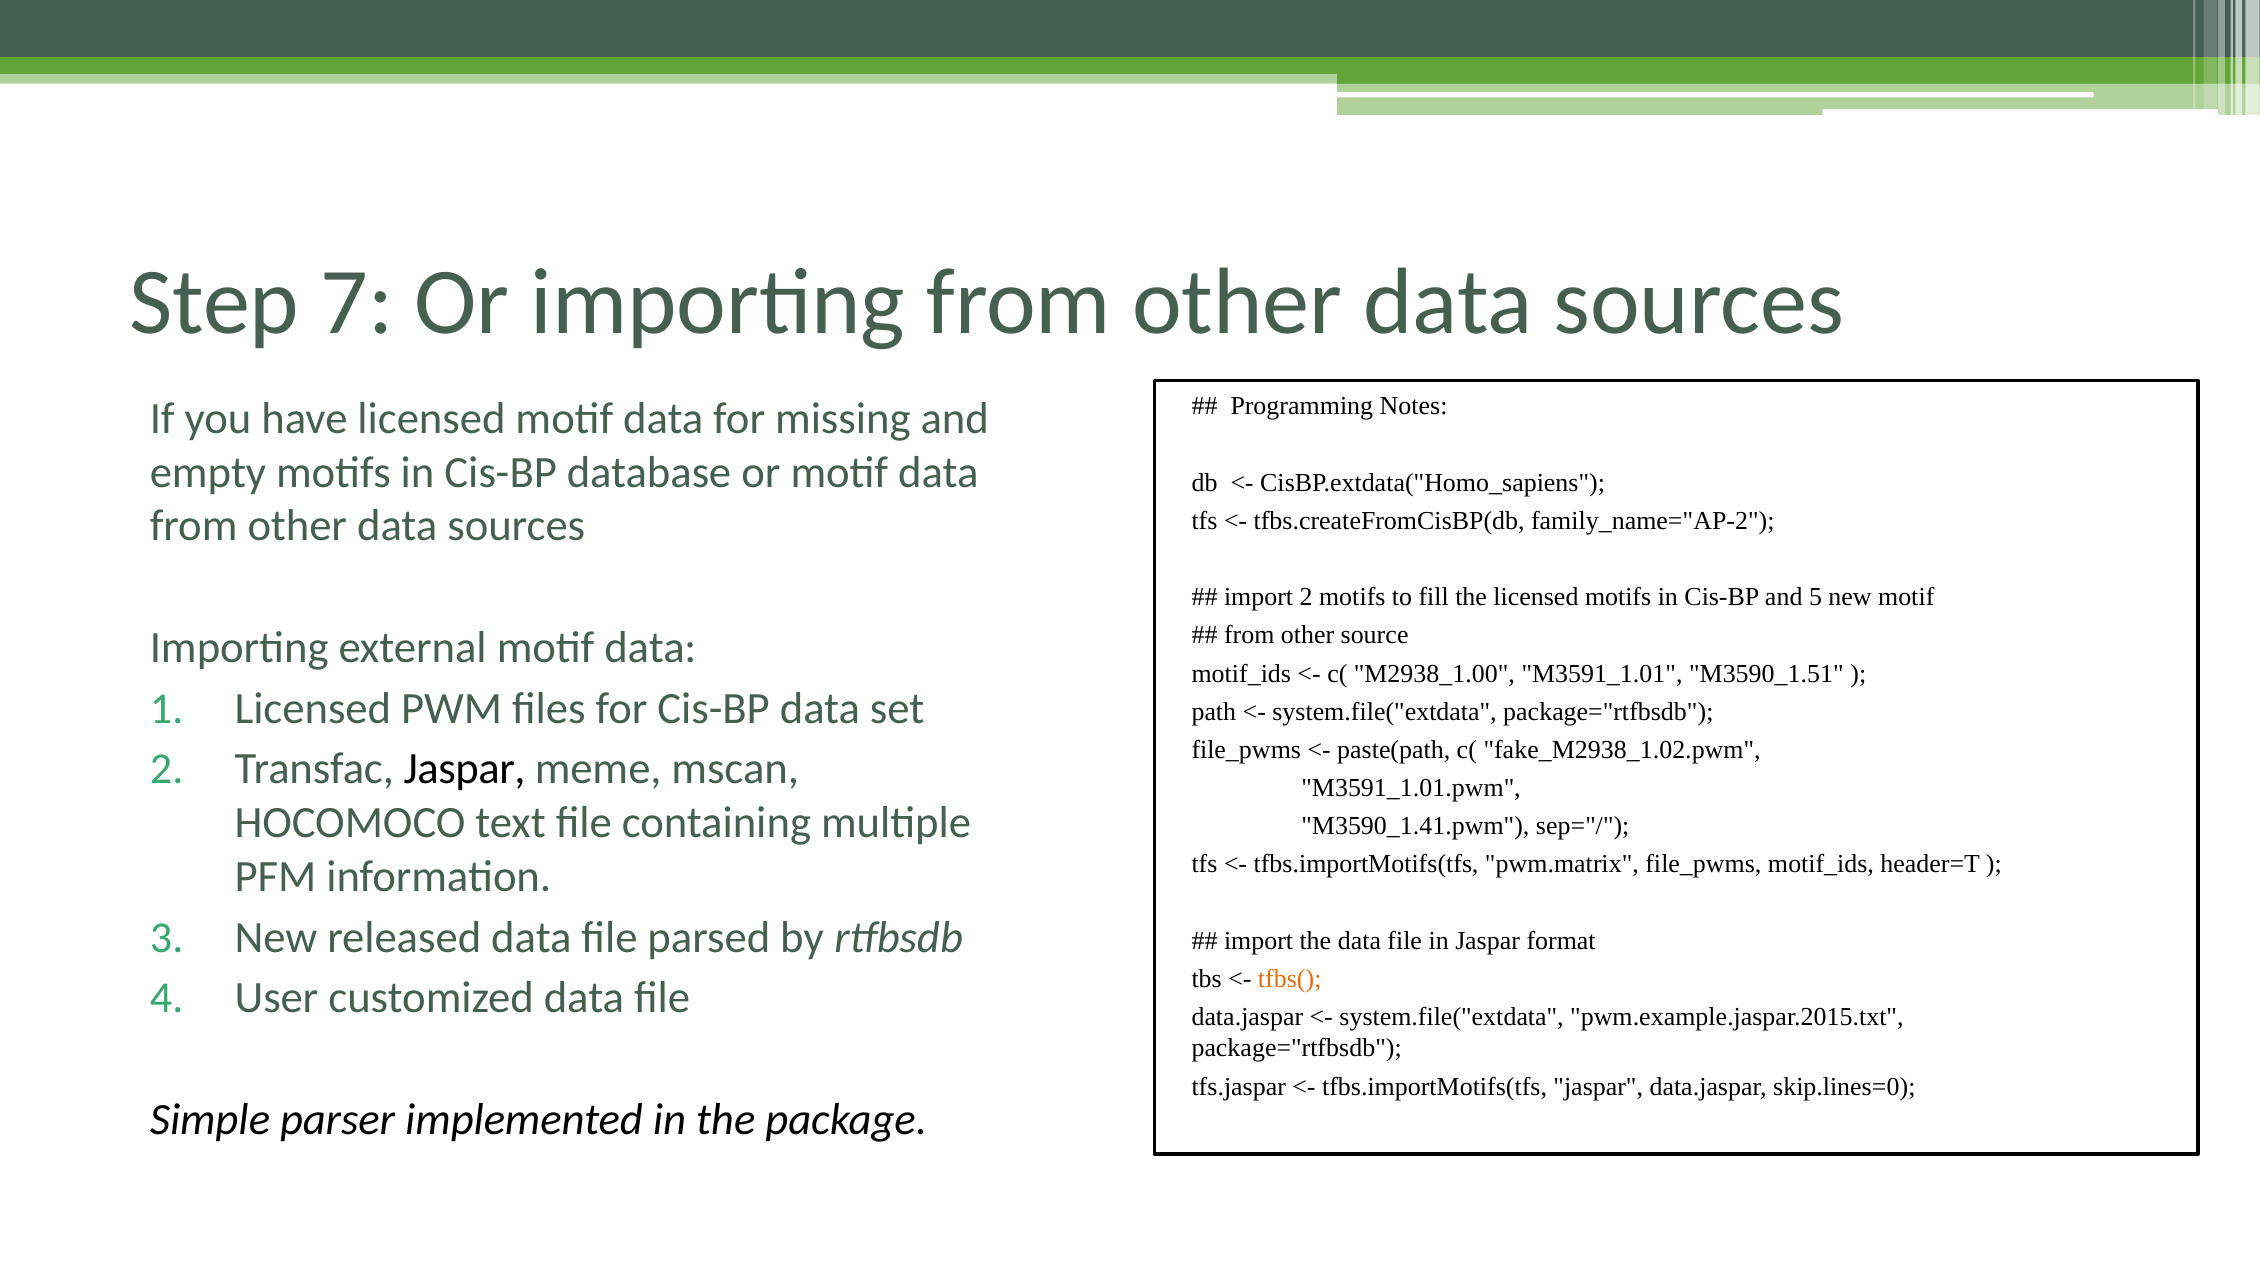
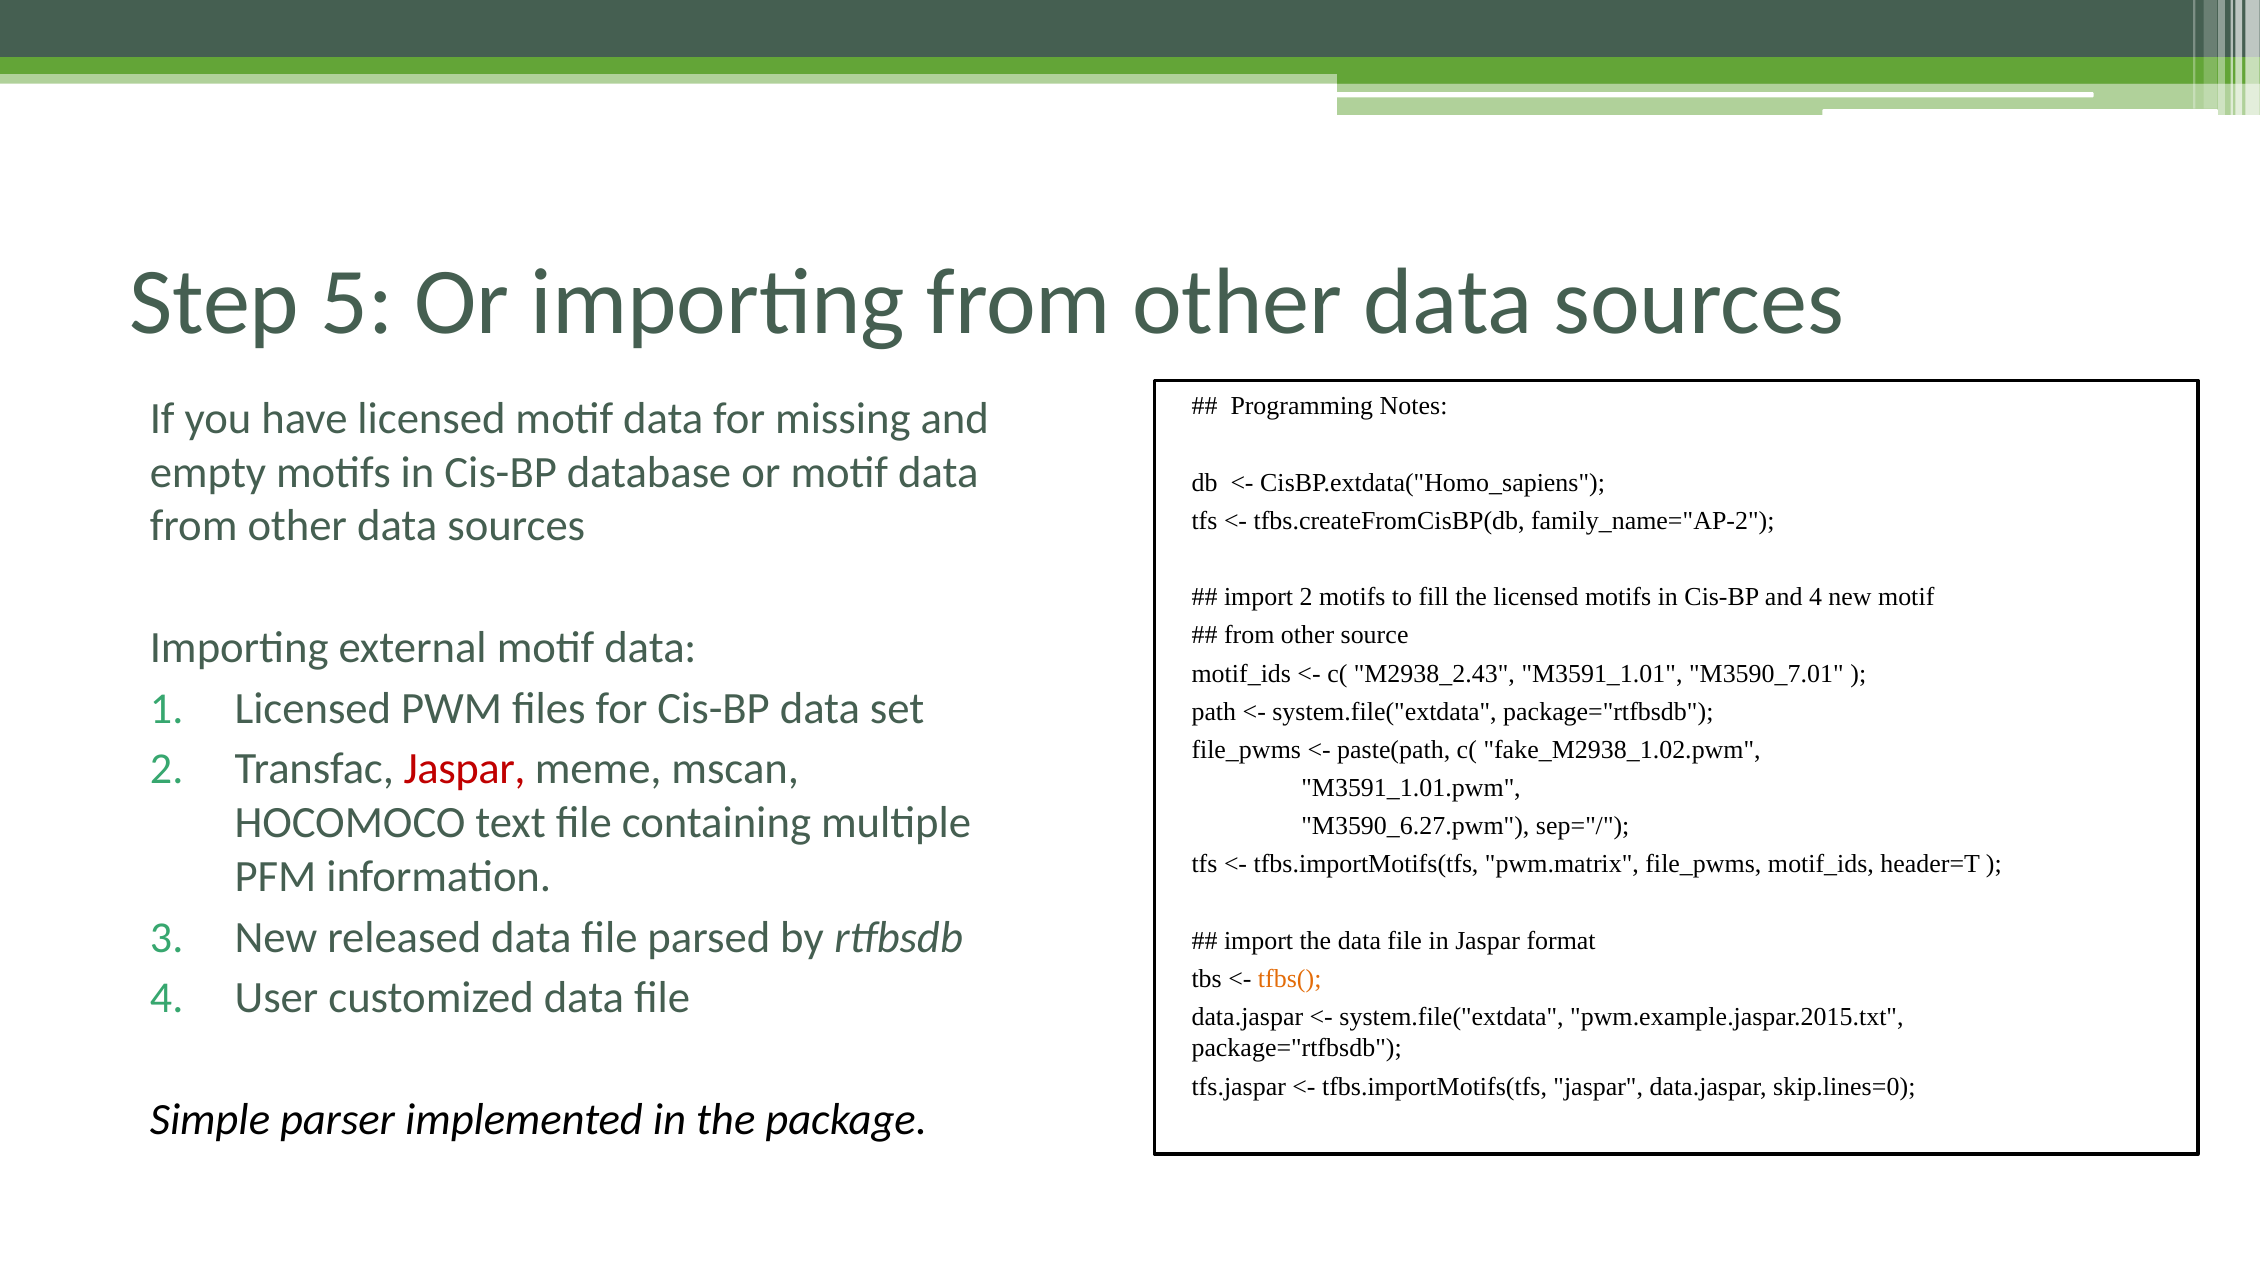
7: 7 -> 5
and 5: 5 -> 4
M2938_1.00: M2938_1.00 -> M2938_2.43
M3590_1.51: M3590_1.51 -> M3590_7.01
Jaspar at (465, 769) colour: black -> red
M3590_1.41.pwm: M3590_1.41.pwm -> M3590_6.27.pwm
